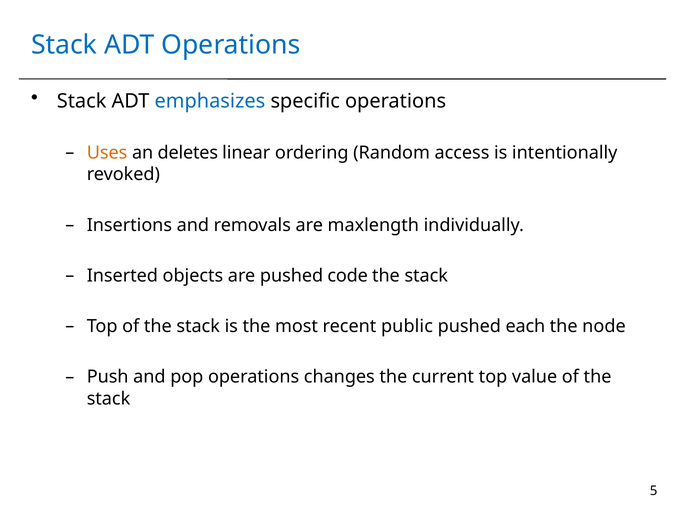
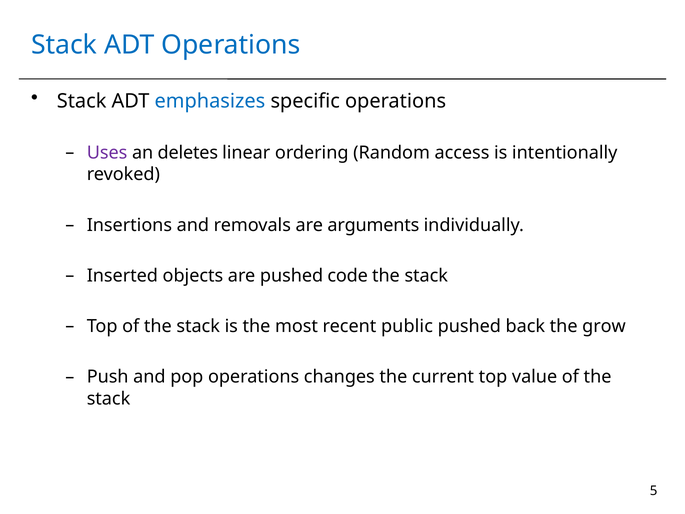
Uses colour: orange -> purple
maxlength: maxlength -> arguments
each: each -> back
node: node -> grow
